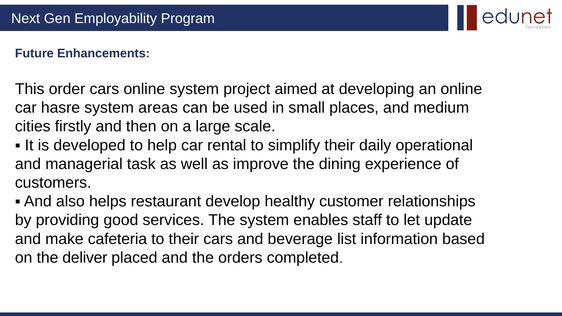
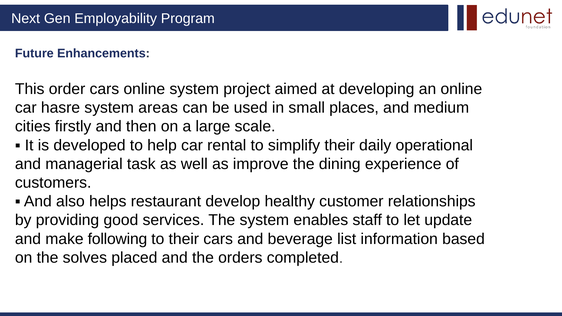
cafeteria: cafeteria -> following
deliver: deliver -> solves
